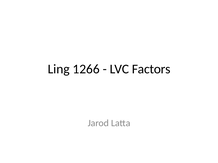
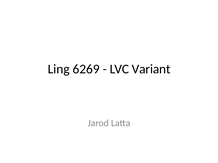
1266: 1266 -> 6269
Factors: Factors -> Variant
